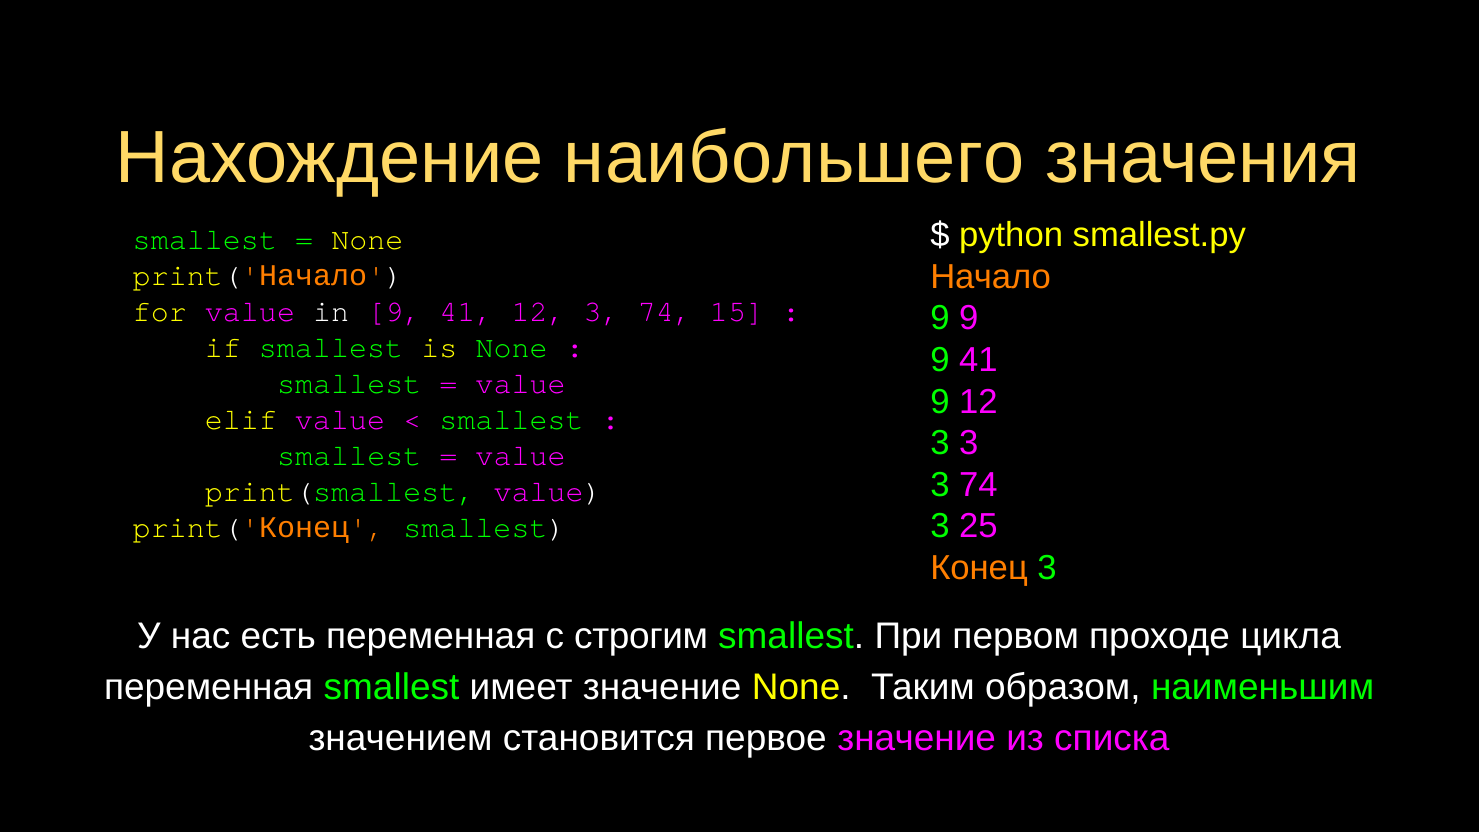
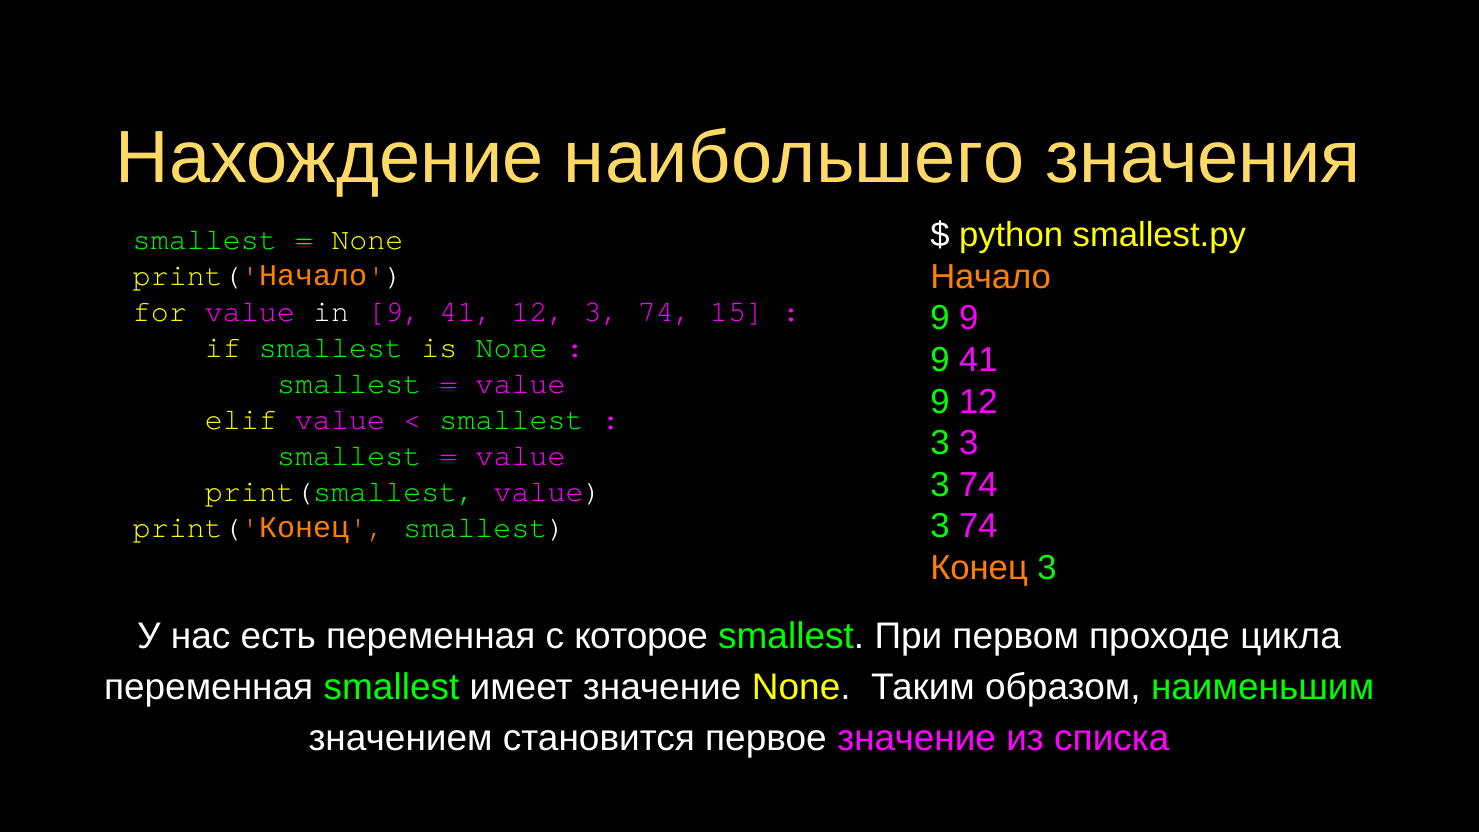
25 at (978, 526): 25 -> 74
строгим: строгим -> которое
